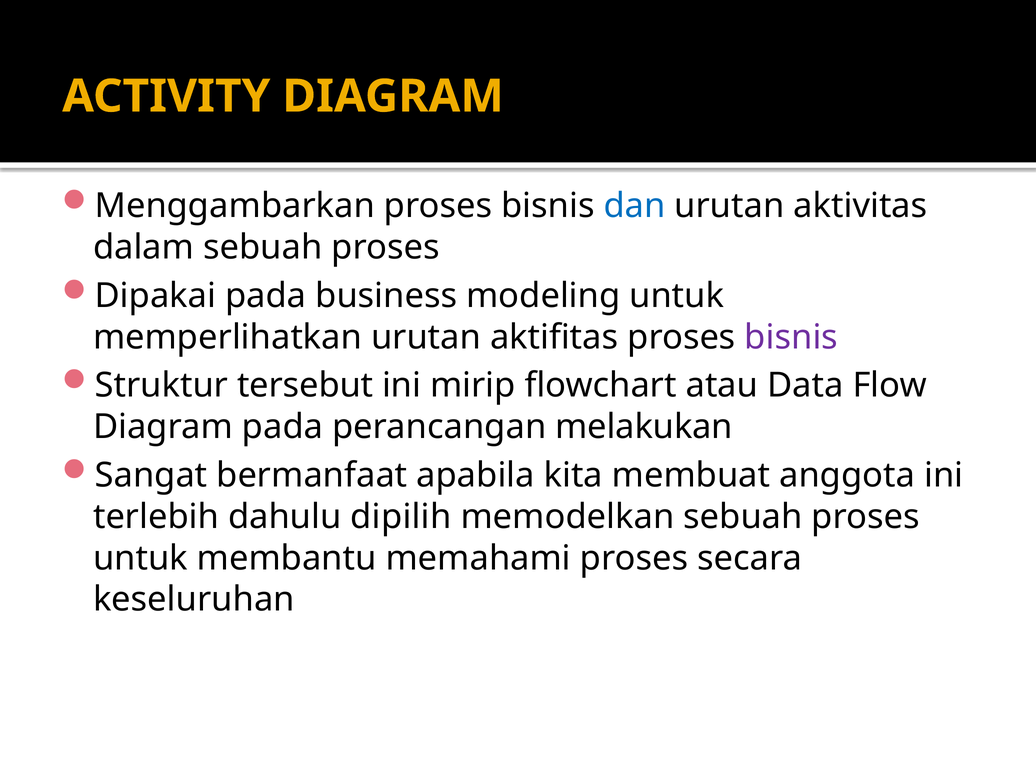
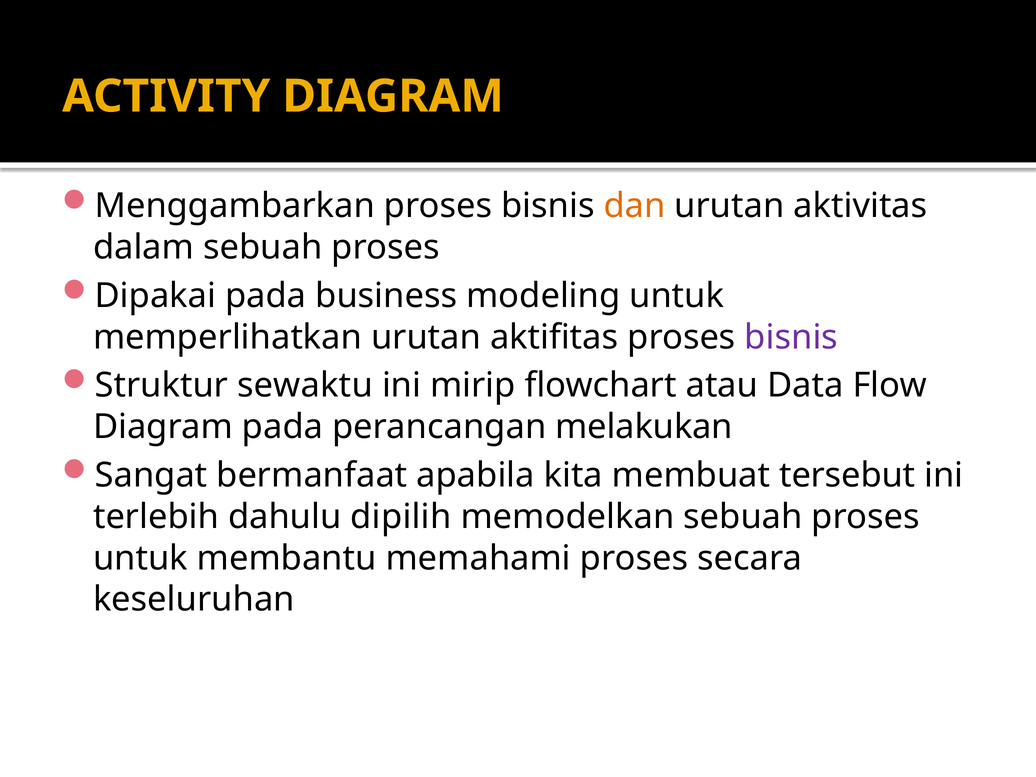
dan colour: blue -> orange
tersebut: tersebut -> sewaktu
anggota: anggota -> tersebut
